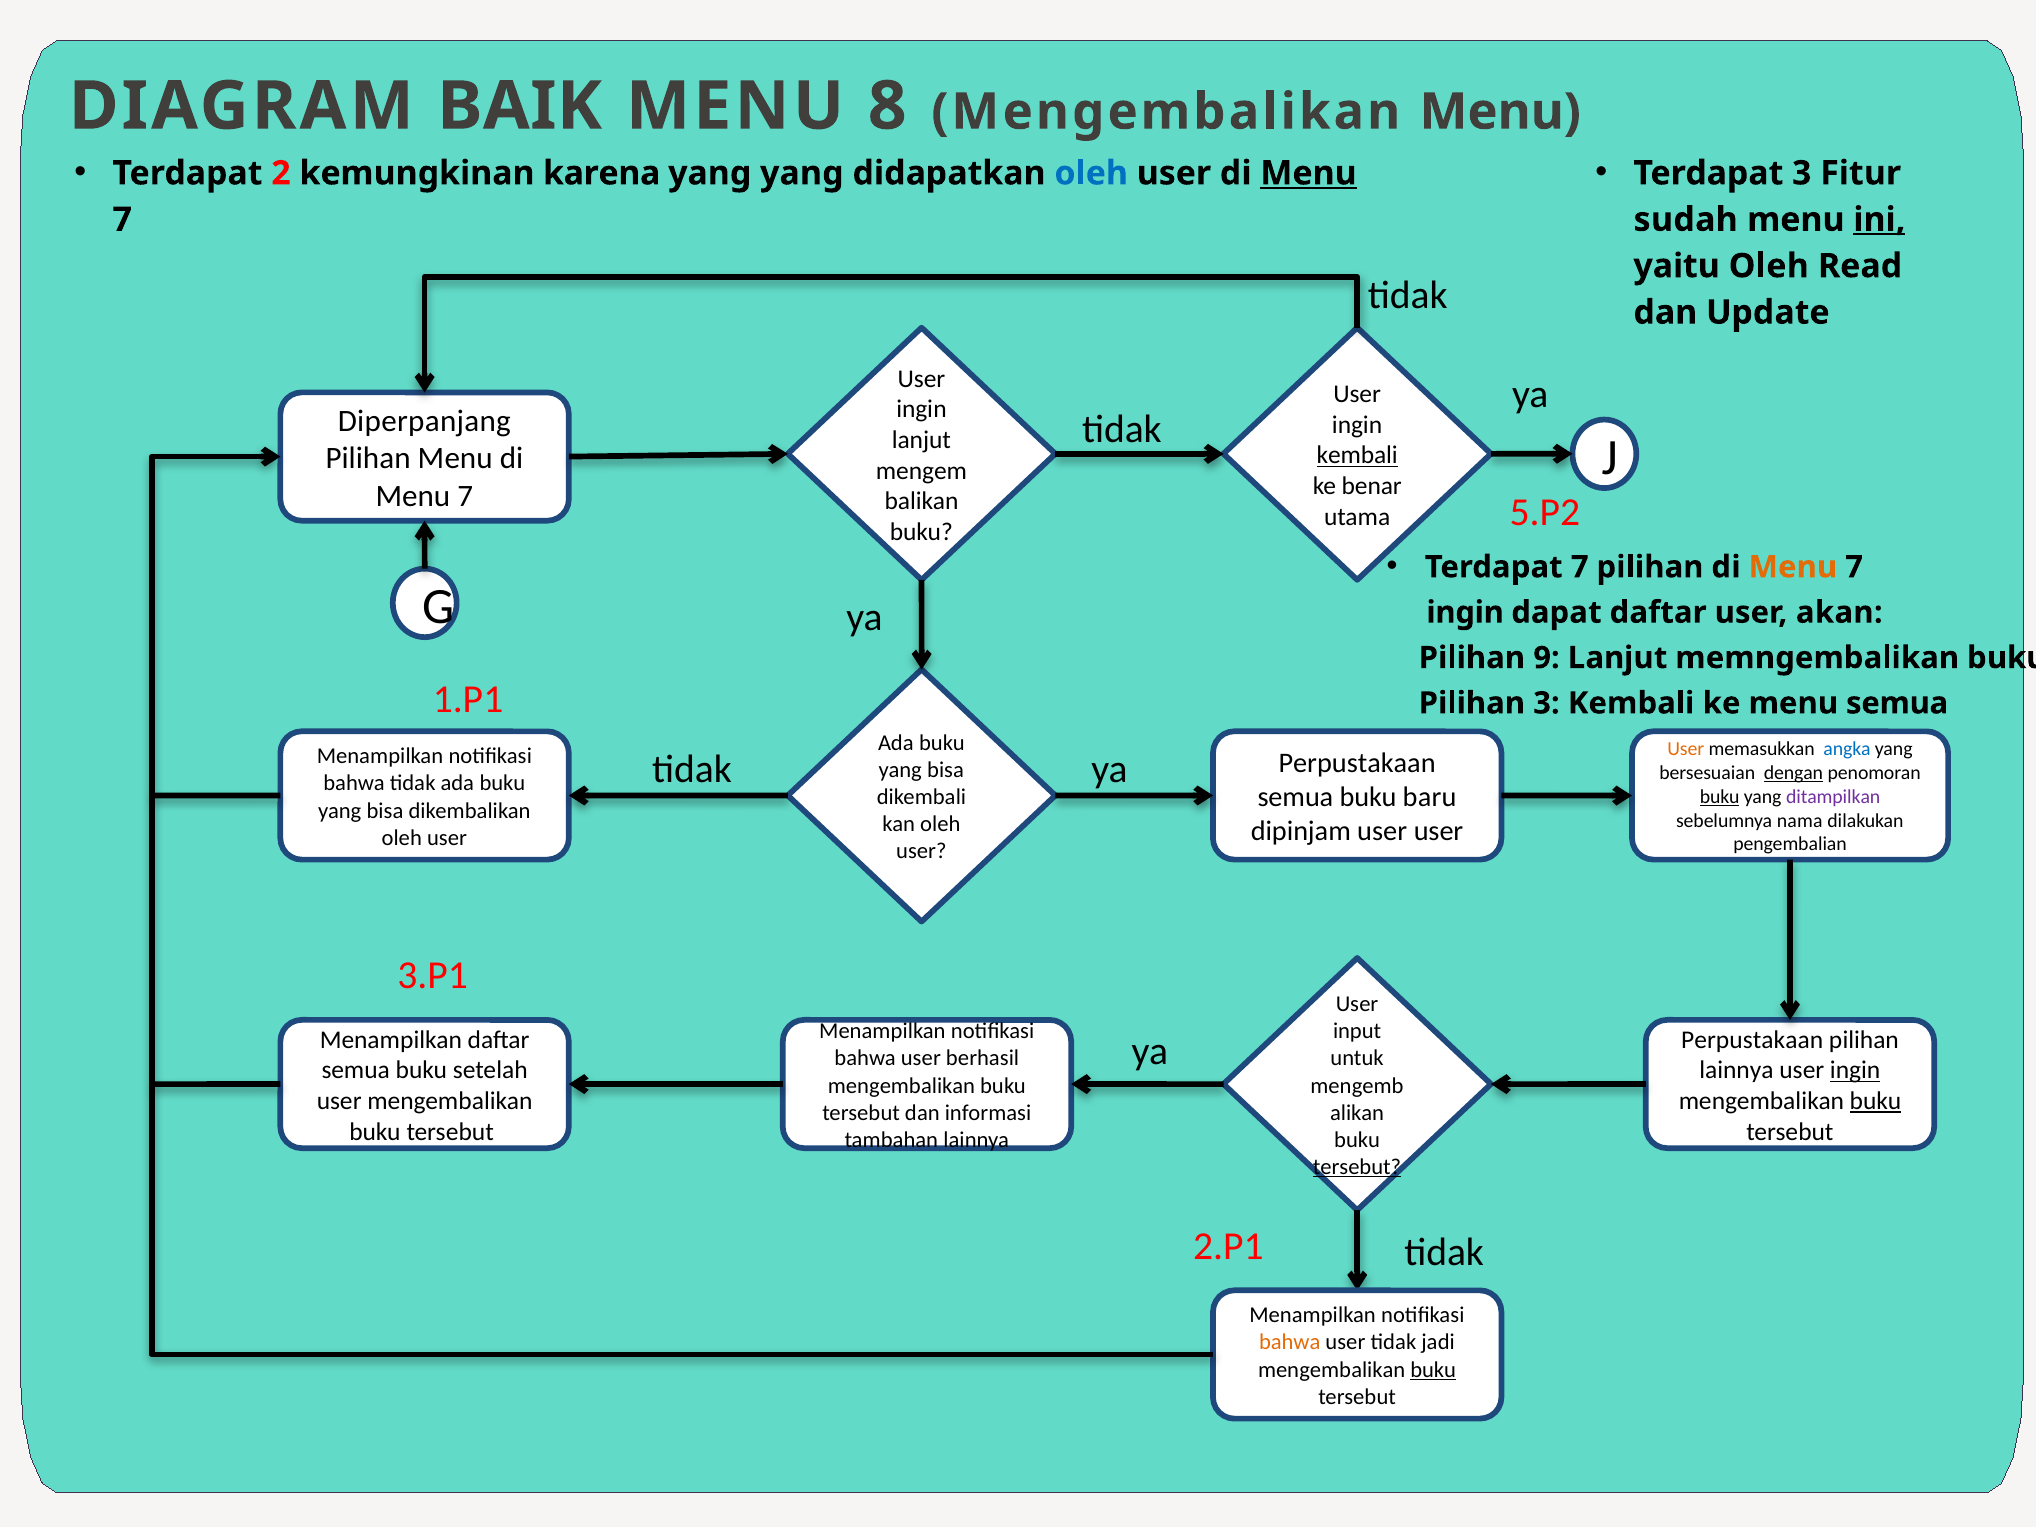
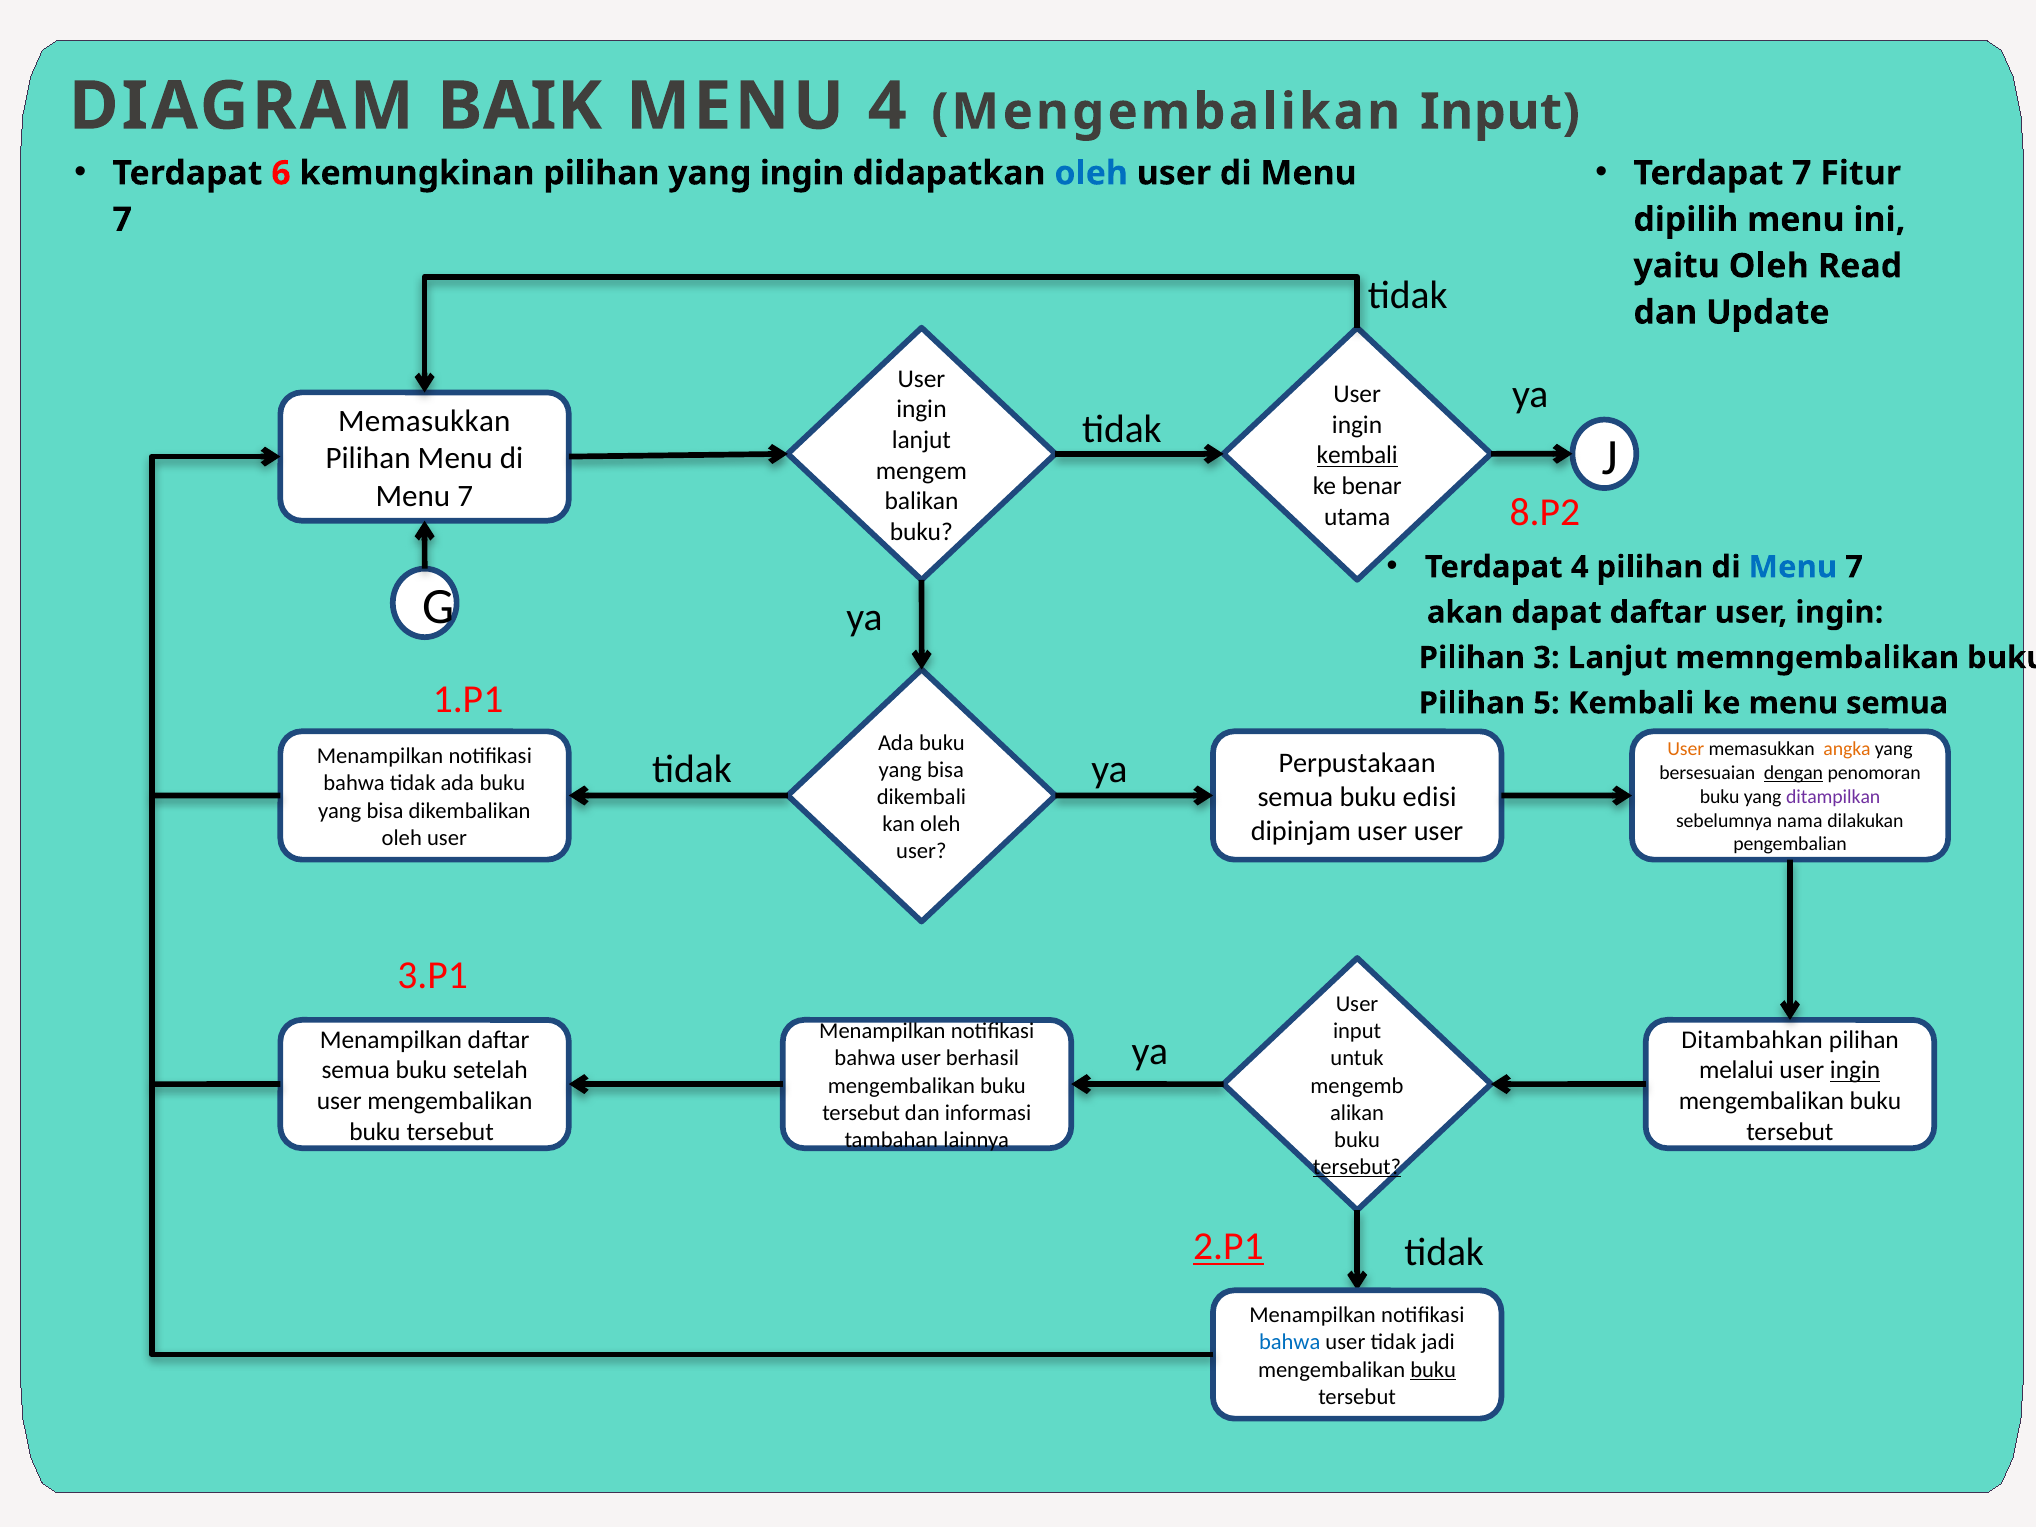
MENU 8: 8 -> 4
Mengembalikan Menu: Menu -> Input
2: 2 -> 6
kemungkinan karena: karena -> pilihan
yang yang: yang -> ingin
Menu at (1309, 173) underline: present -> none
Terdapat 3: 3 -> 7
sudah: sudah -> dipilih
ini underline: present -> none
Diperpanjang at (424, 421): Diperpanjang -> Memasukkan
5.P2: 5.P2 -> 8.P2
Terdapat 7: 7 -> 4
Menu at (1793, 567) colour: orange -> blue
ingin at (1465, 612): ingin -> akan
akan at (1839, 612): akan -> ingin
9: 9 -> 3
Pilihan 3: 3 -> 5
angka colour: blue -> orange
baru: baru -> edisi
buku at (1720, 797) underline: present -> none
Perpustakaan at (1752, 1040): Perpustakaan -> Ditambahkan
lainnya at (1736, 1070): lainnya -> melalui
buku at (1876, 1101) underline: present -> none
2.P1 underline: none -> present
bahwa at (1290, 1342) colour: orange -> blue
